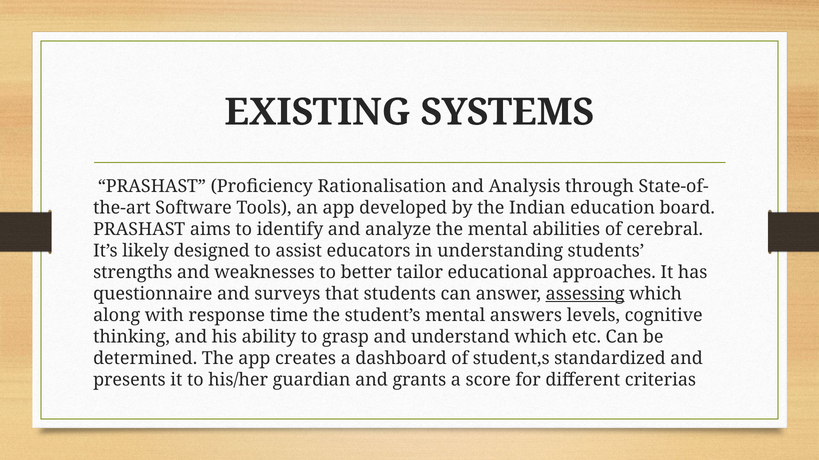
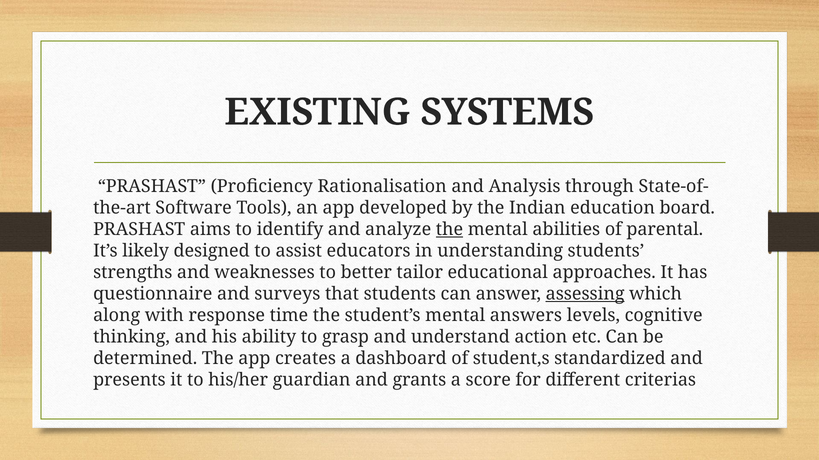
the at (450, 230) underline: none -> present
cerebral: cerebral -> parental
understand which: which -> action
